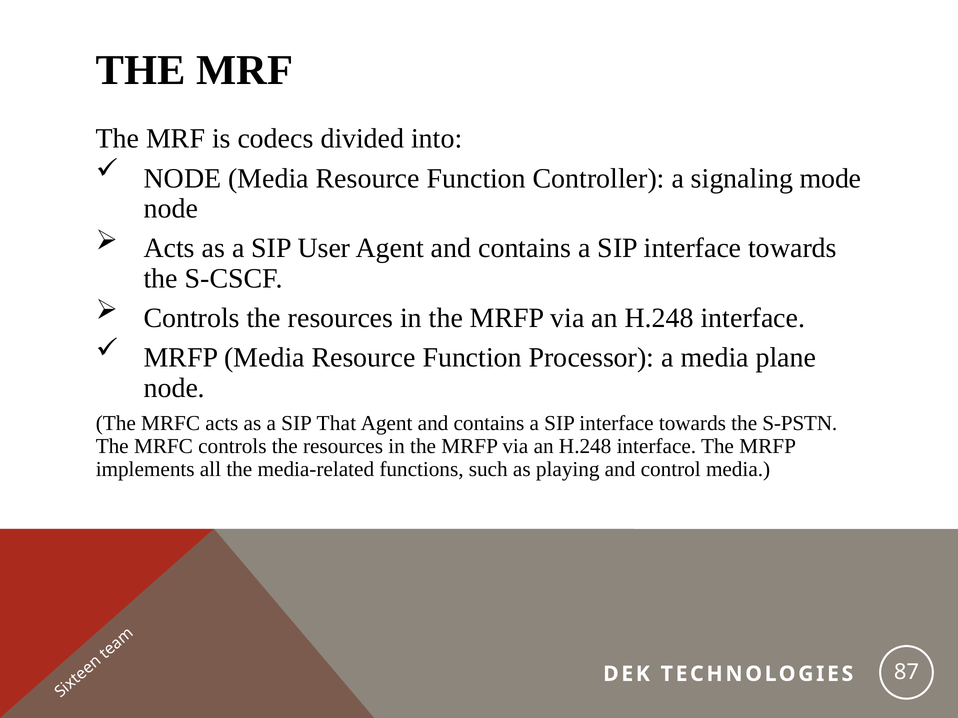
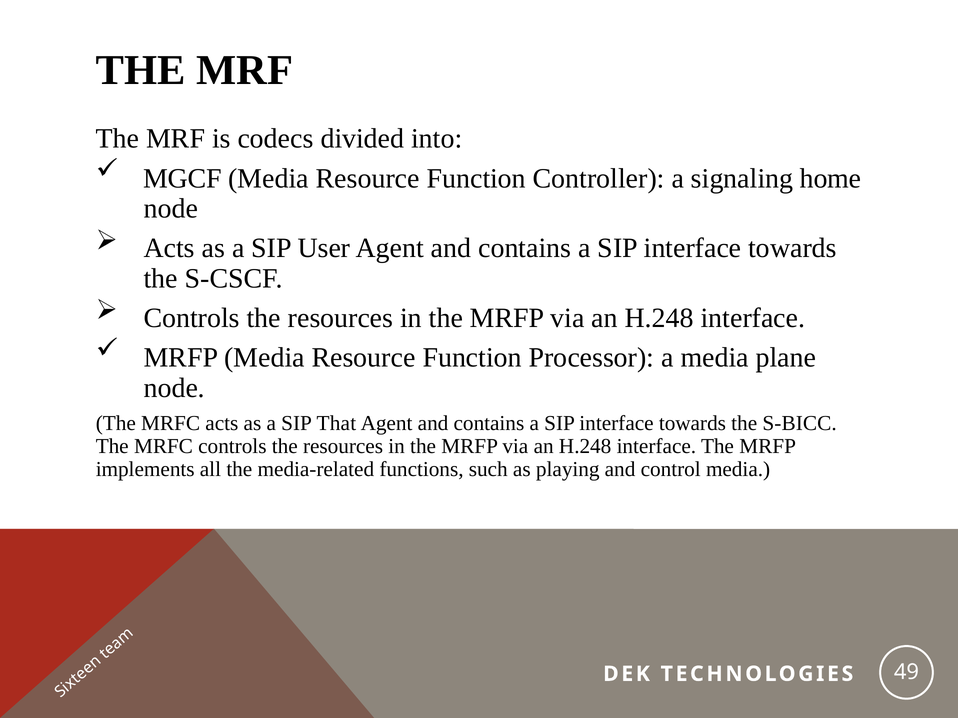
NODE at (182, 179): NODE -> MGCF
mode: mode -> home
S-PSTN: S-PSTN -> S-BICC
87: 87 -> 49
